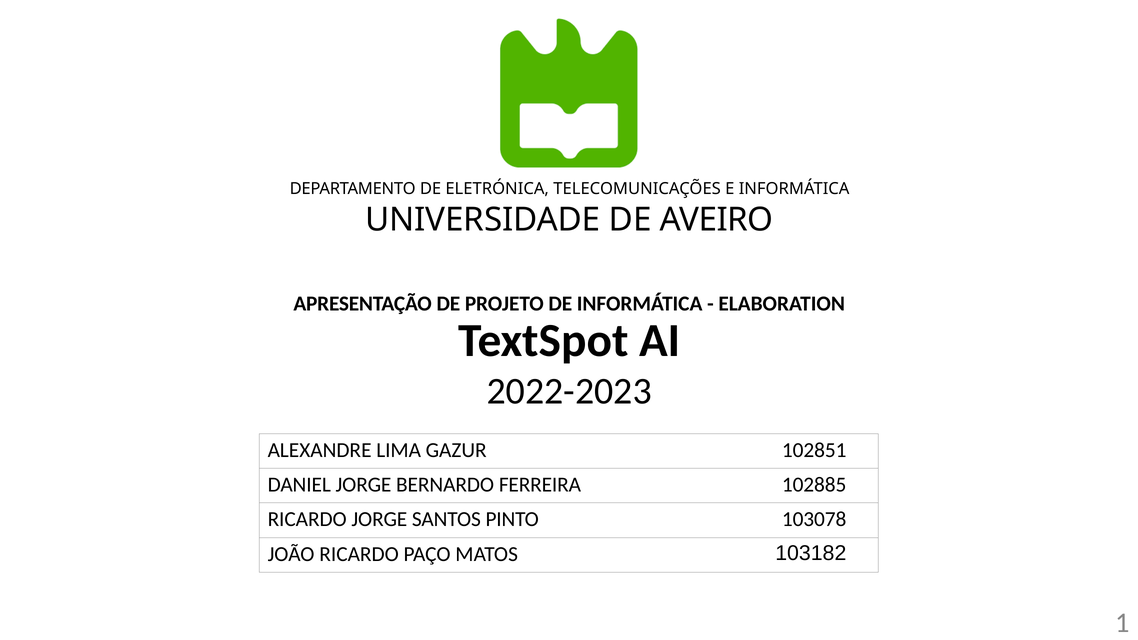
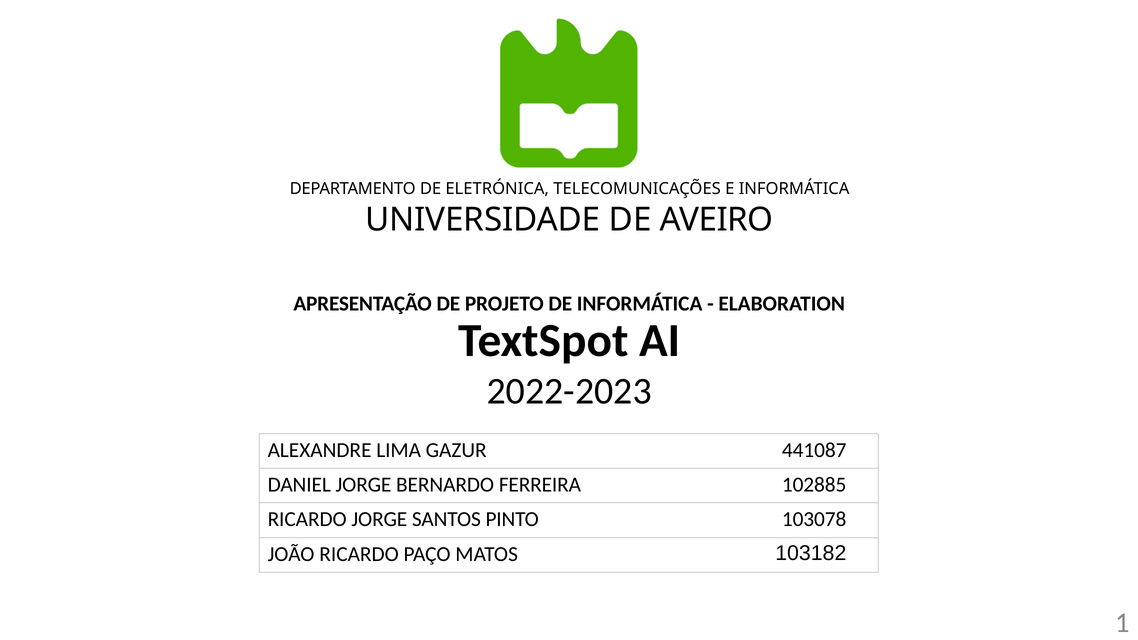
102851: 102851 -> 441087
